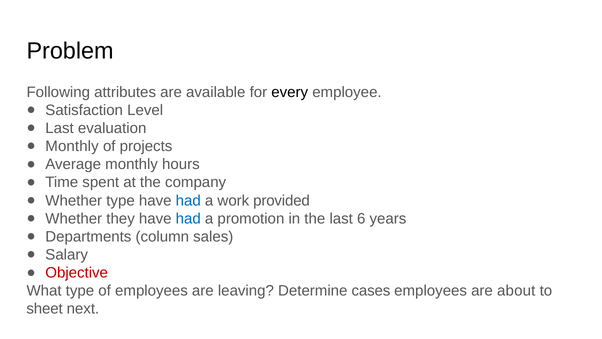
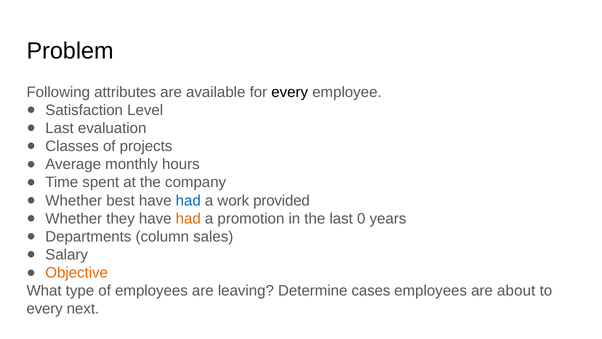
Monthly at (72, 146): Monthly -> Classes
Whether type: type -> best
had at (188, 218) colour: blue -> orange
6: 6 -> 0
Objective colour: red -> orange
sheet at (45, 309): sheet -> every
